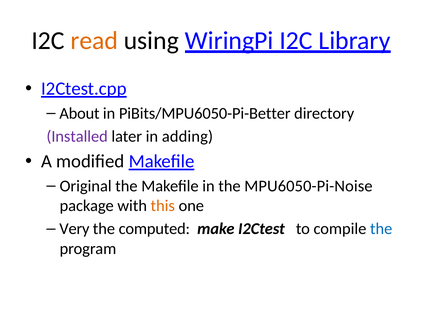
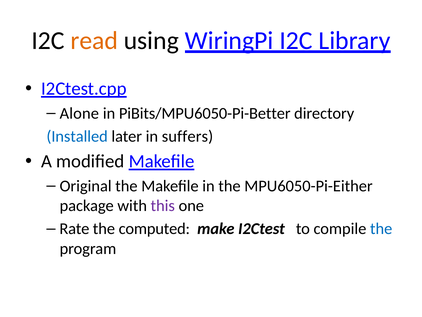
About: About -> Alone
Installed colour: purple -> blue
adding: adding -> suffers
MPU6050-Pi-Noise: MPU6050-Pi-Noise -> MPU6050-Pi-Either
this colour: orange -> purple
Very: Very -> Rate
